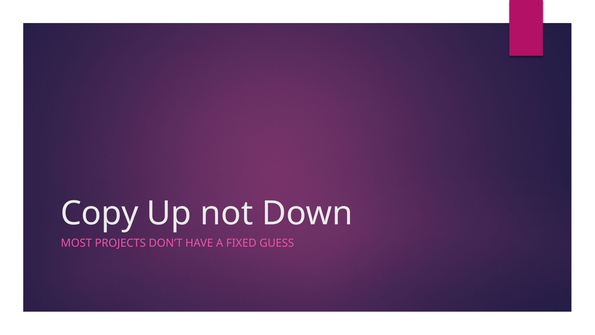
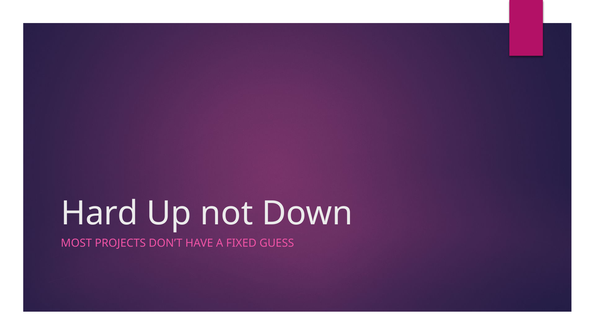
Copy: Copy -> Hard
